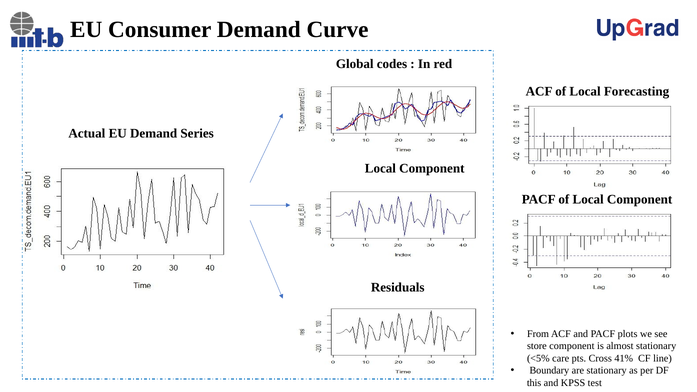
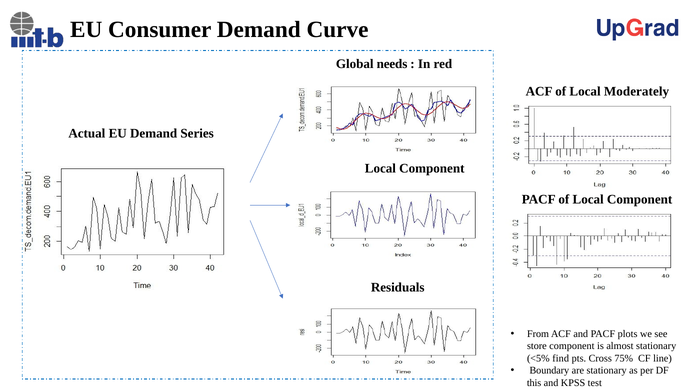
codes: codes -> needs
Forecasting: Forecasting -> Moderately
care: care -> find
41%: 41% -> 75%
